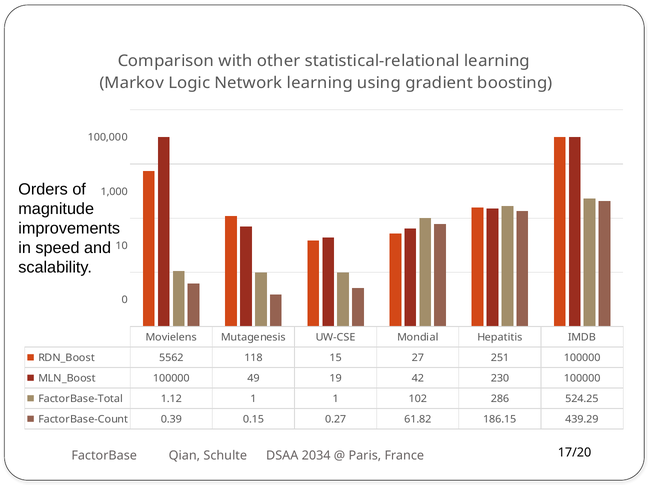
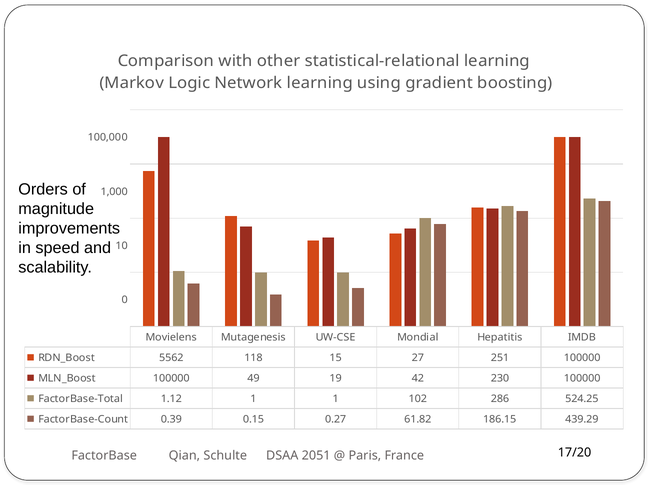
2034: 2034 -> 2051
